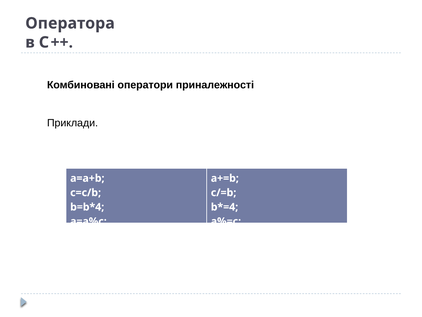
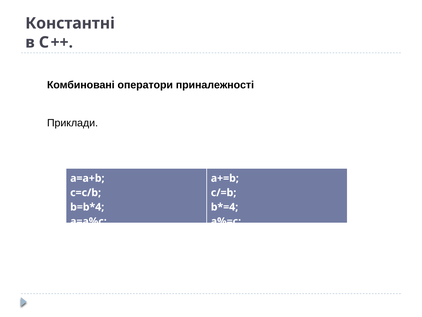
Оператора: Оператора -> Константні
